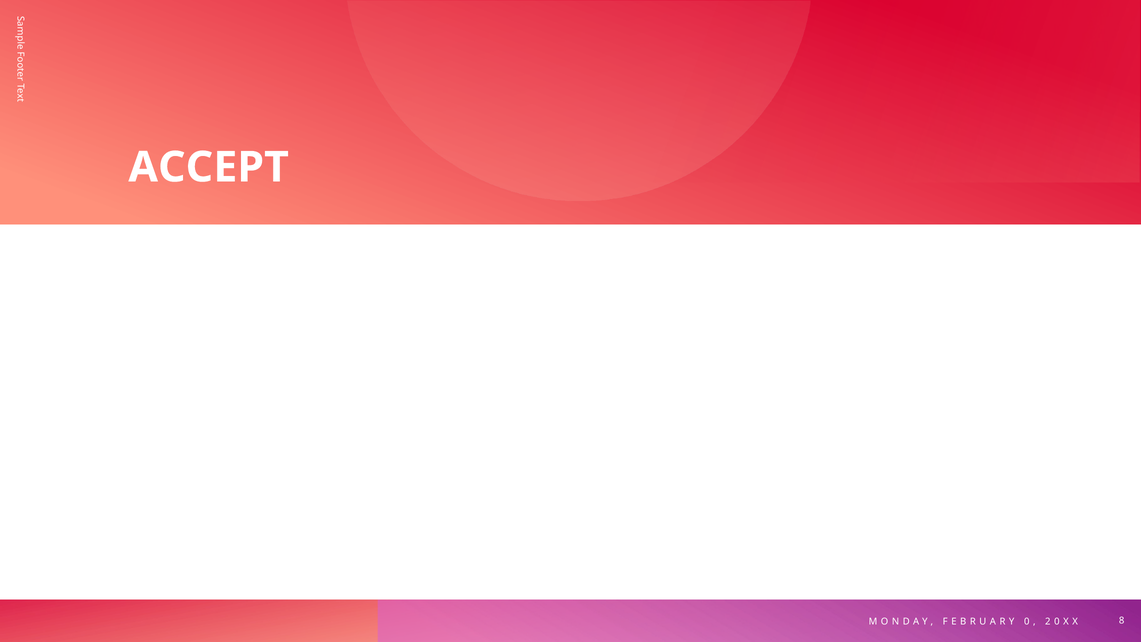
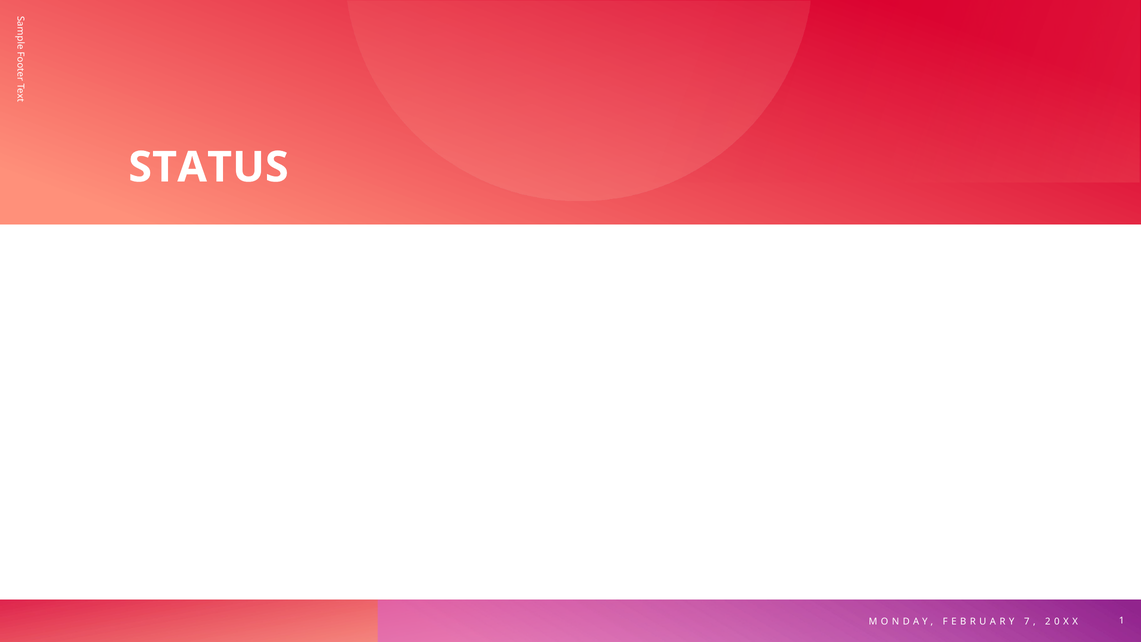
ACCEPT: ACCEPT -> STATUS
0 at (1027, 621): 0 -> 7
8: 8 -> 1
